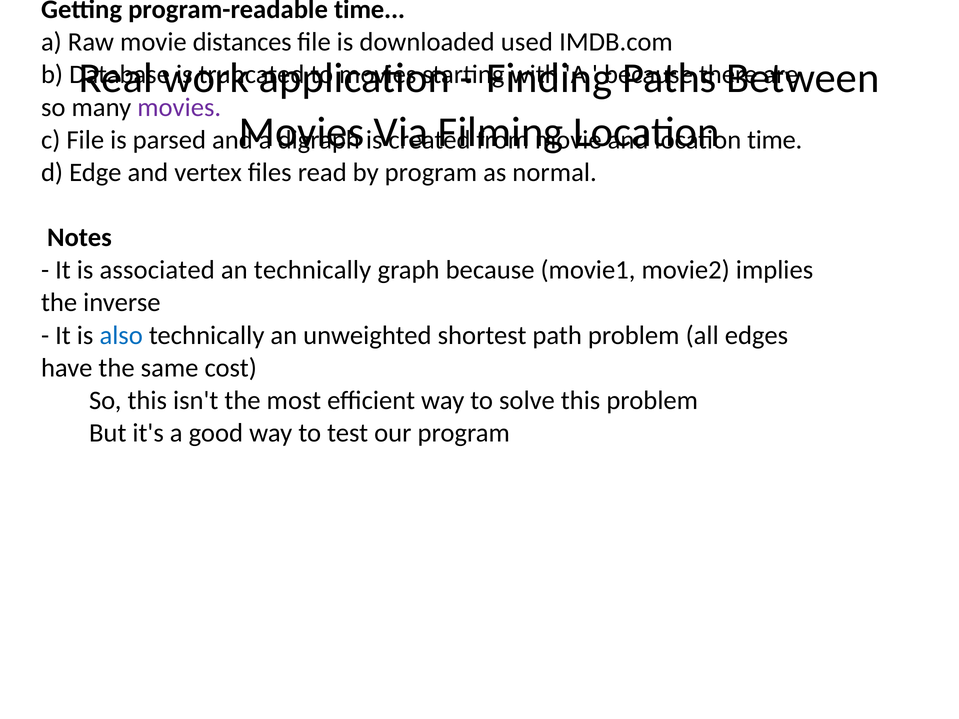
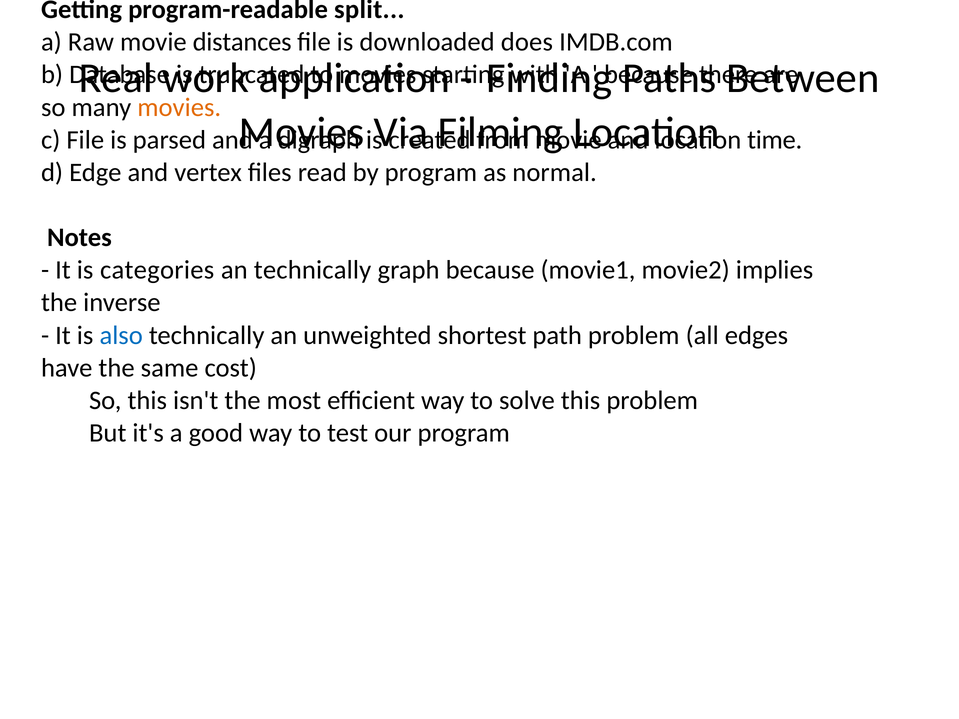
program-readable time: time -> split
used: used -> does
movies at (179, 107) colour: purple -> orange
associated: associated -> categories
